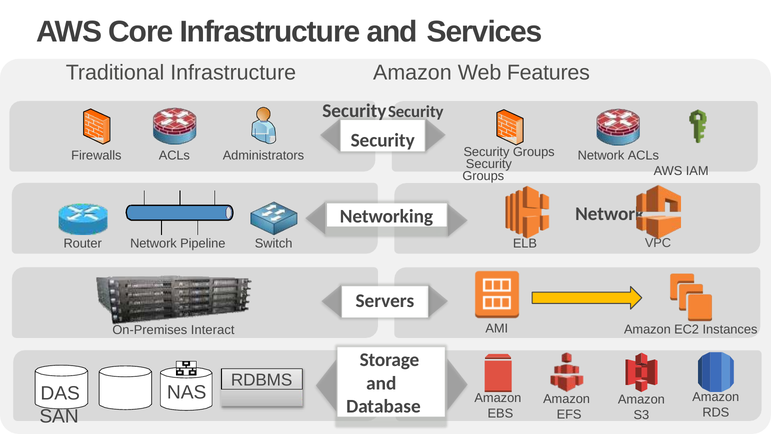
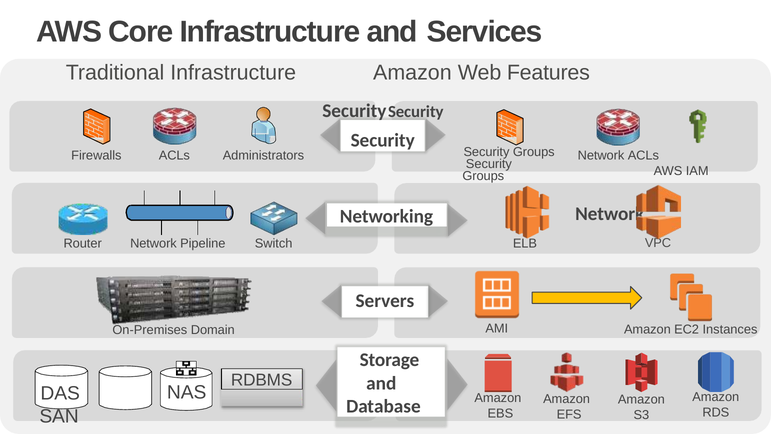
Interact: Interact -> Domain
